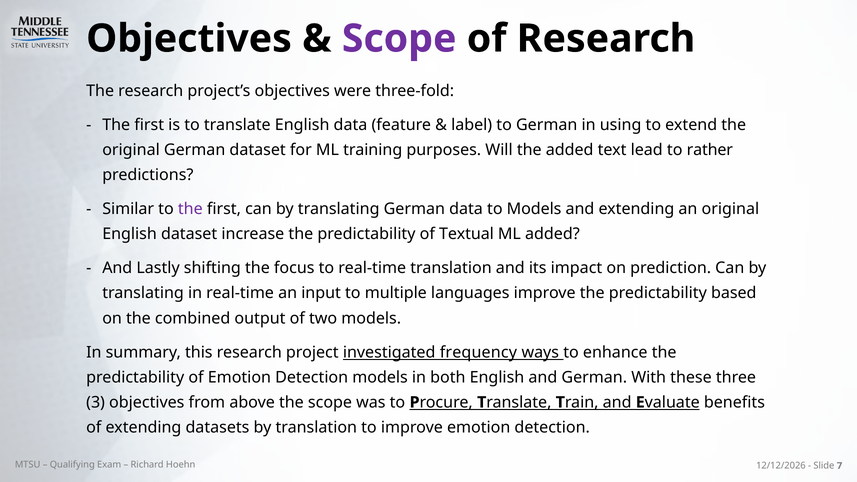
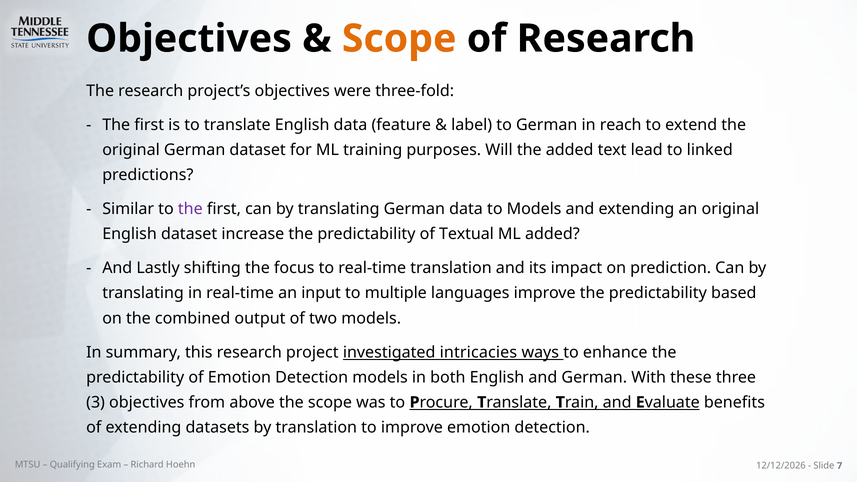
Scope at (399, 39) colour: purple -> orange
using: using -> reach
rather: rather -> linked
frequency: frequency -> intricacies
